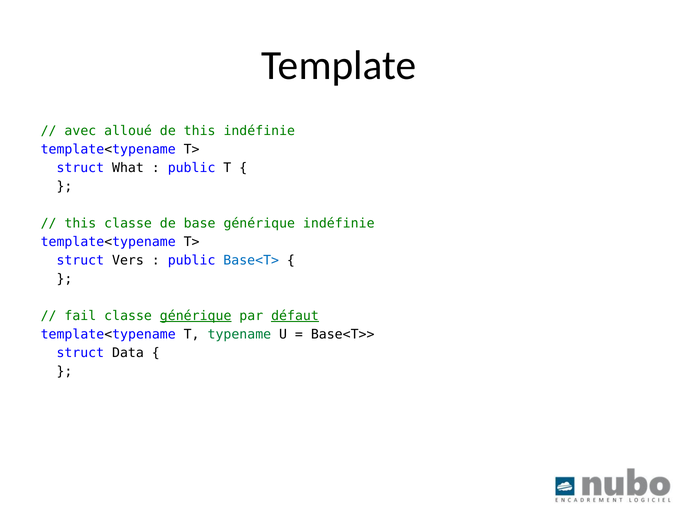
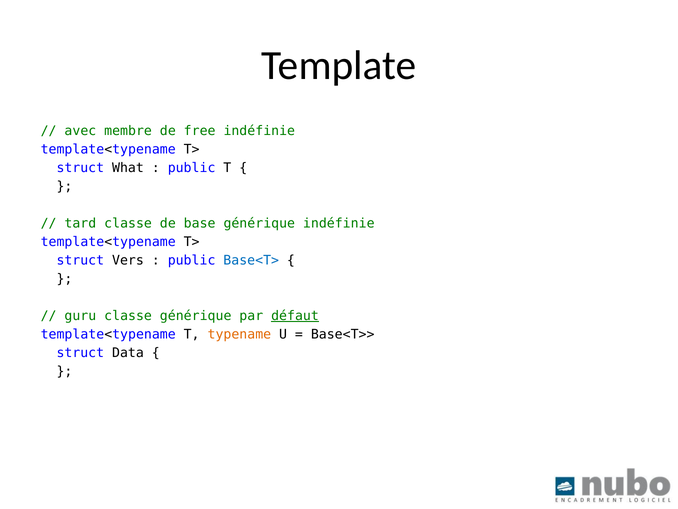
alloué: alloué -> membre
de this: this -> free
this at (80, 223): this -> tard
fail: fail -> guru
générique at (196, 316) underline: present -> none
typename colour: green -> orange
